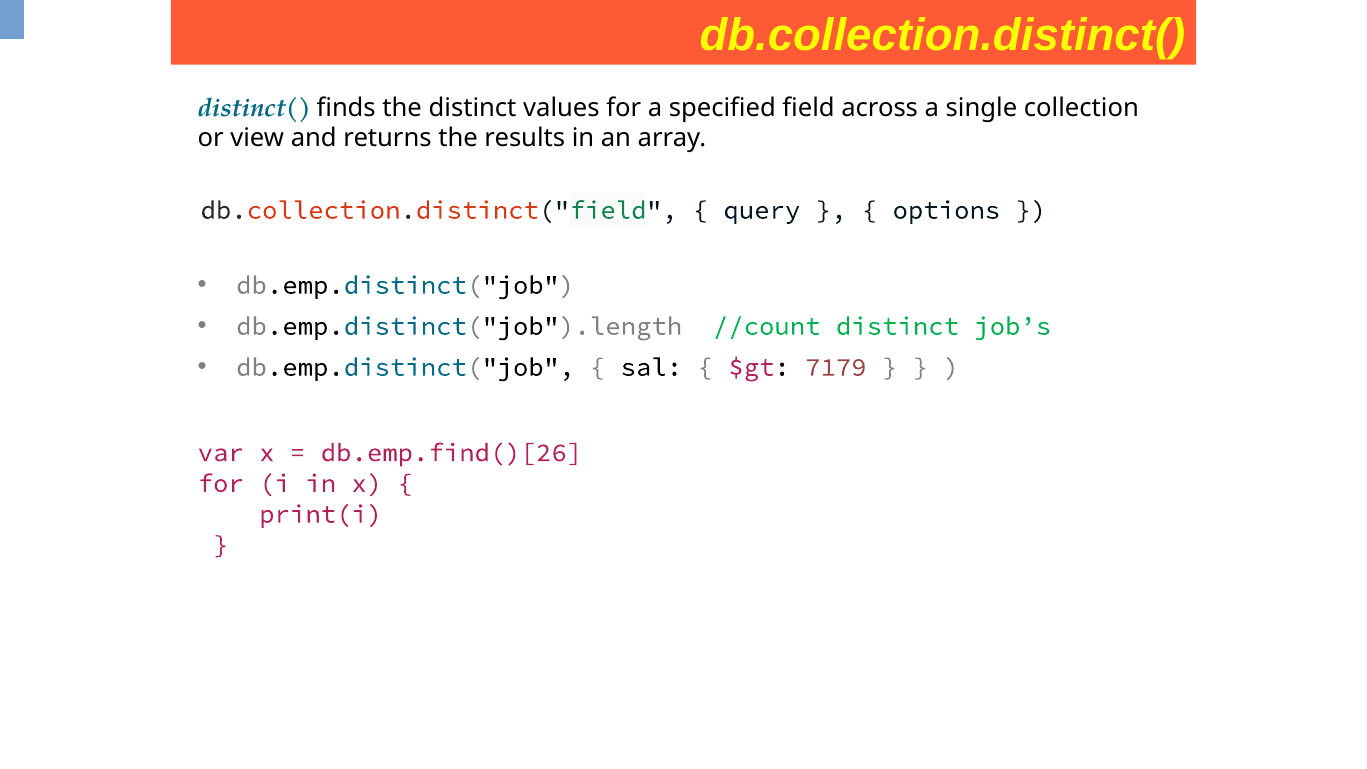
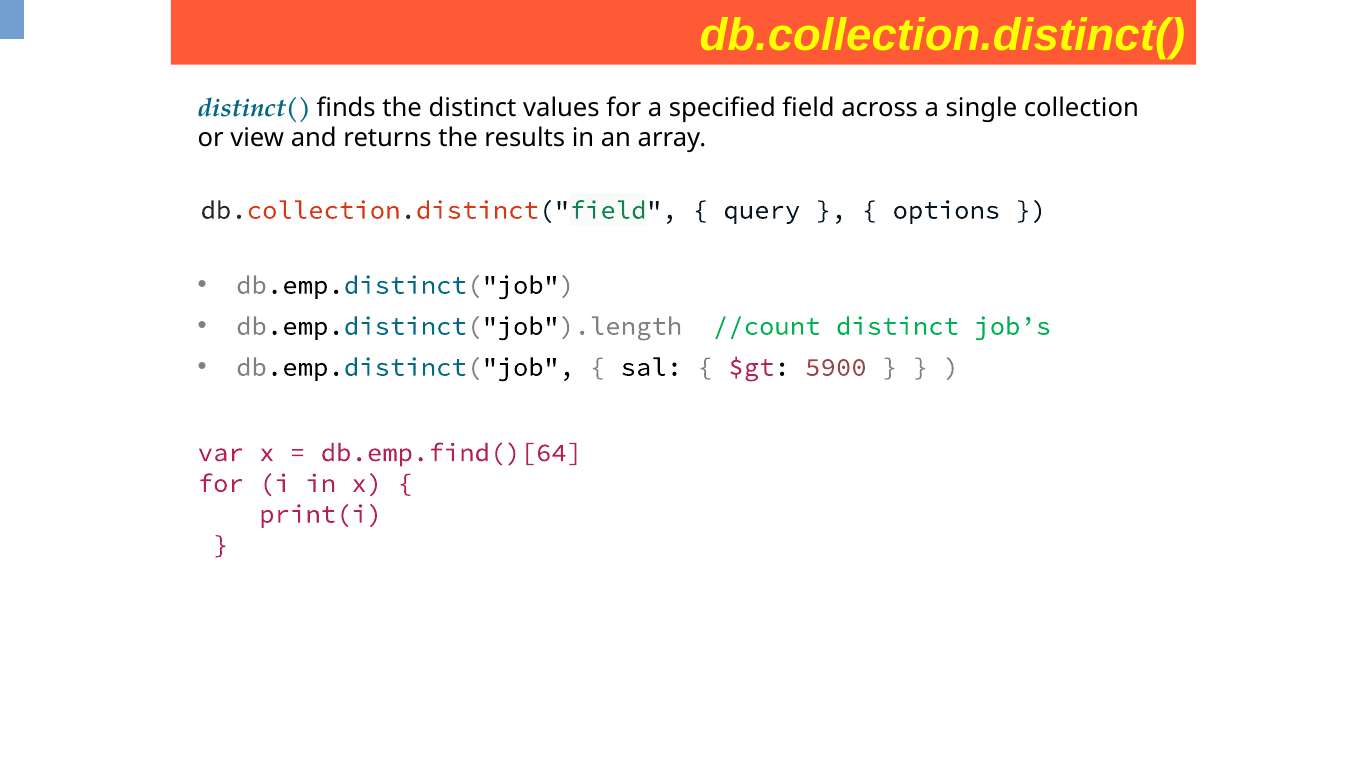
7179: 7179 -> 5900
db.emp.find()[26: db.emp.find()[26 -> db.emp.find()[64
